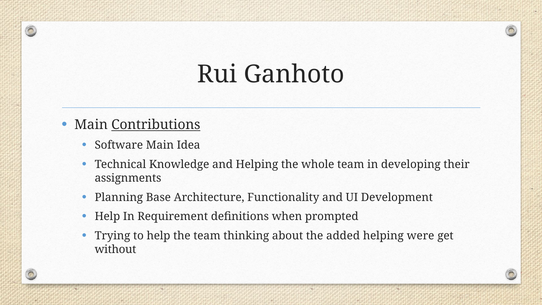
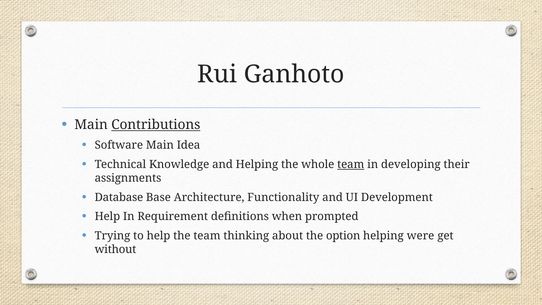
team at (351, 164) underline: none -> present
Planning: Planning -> Database
added: added -> option
